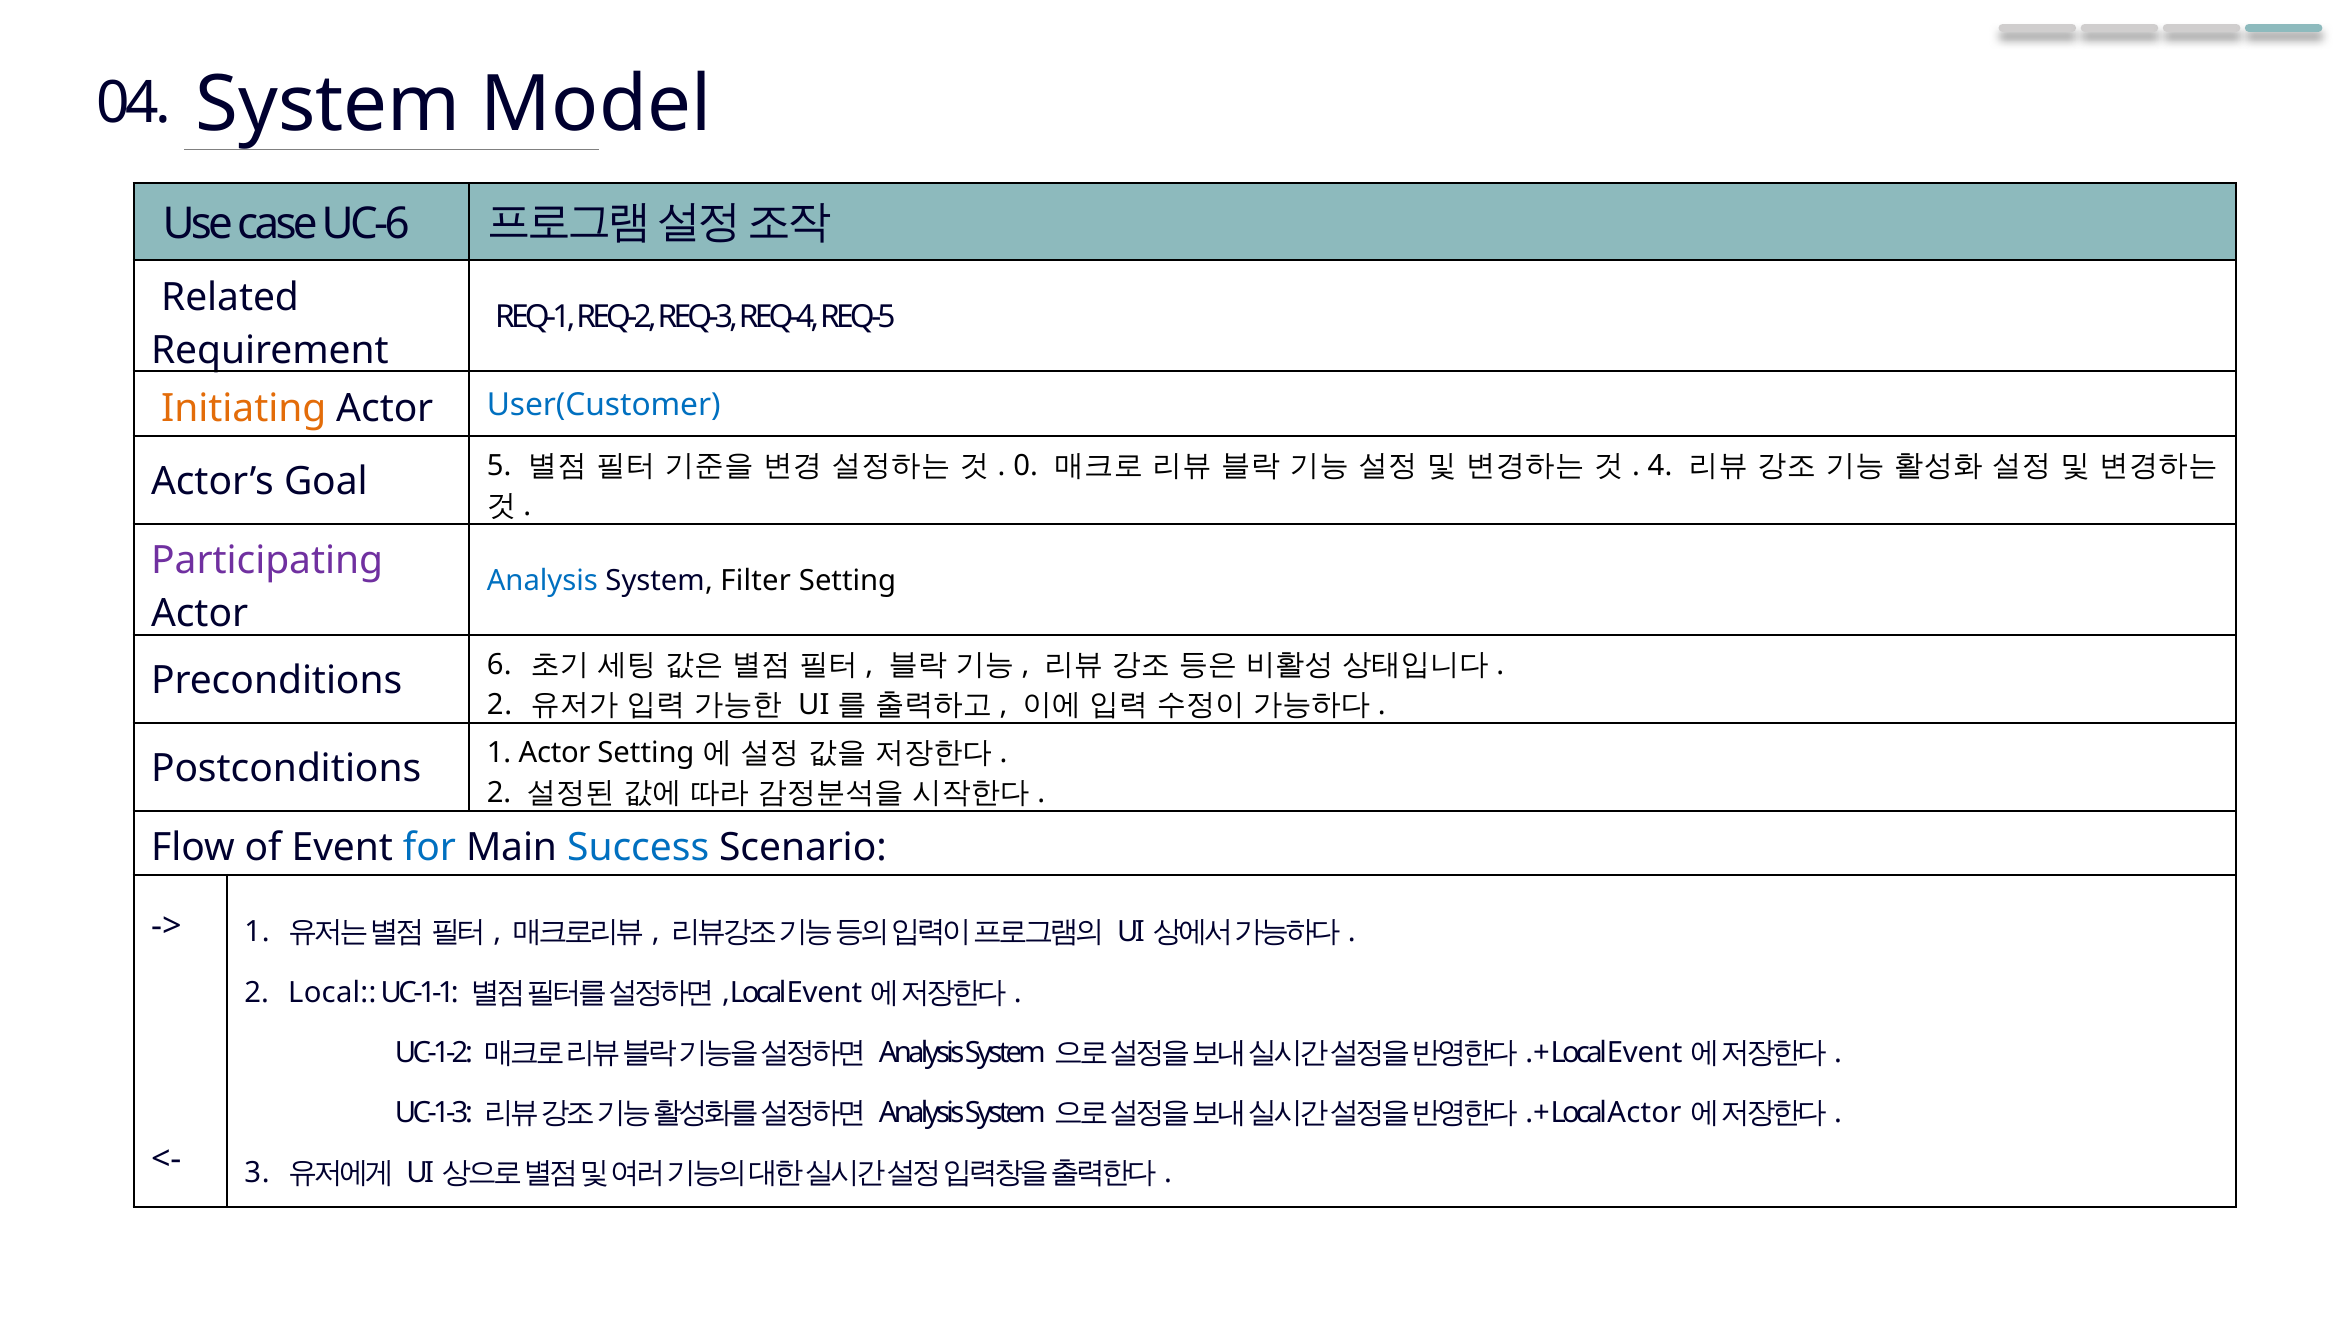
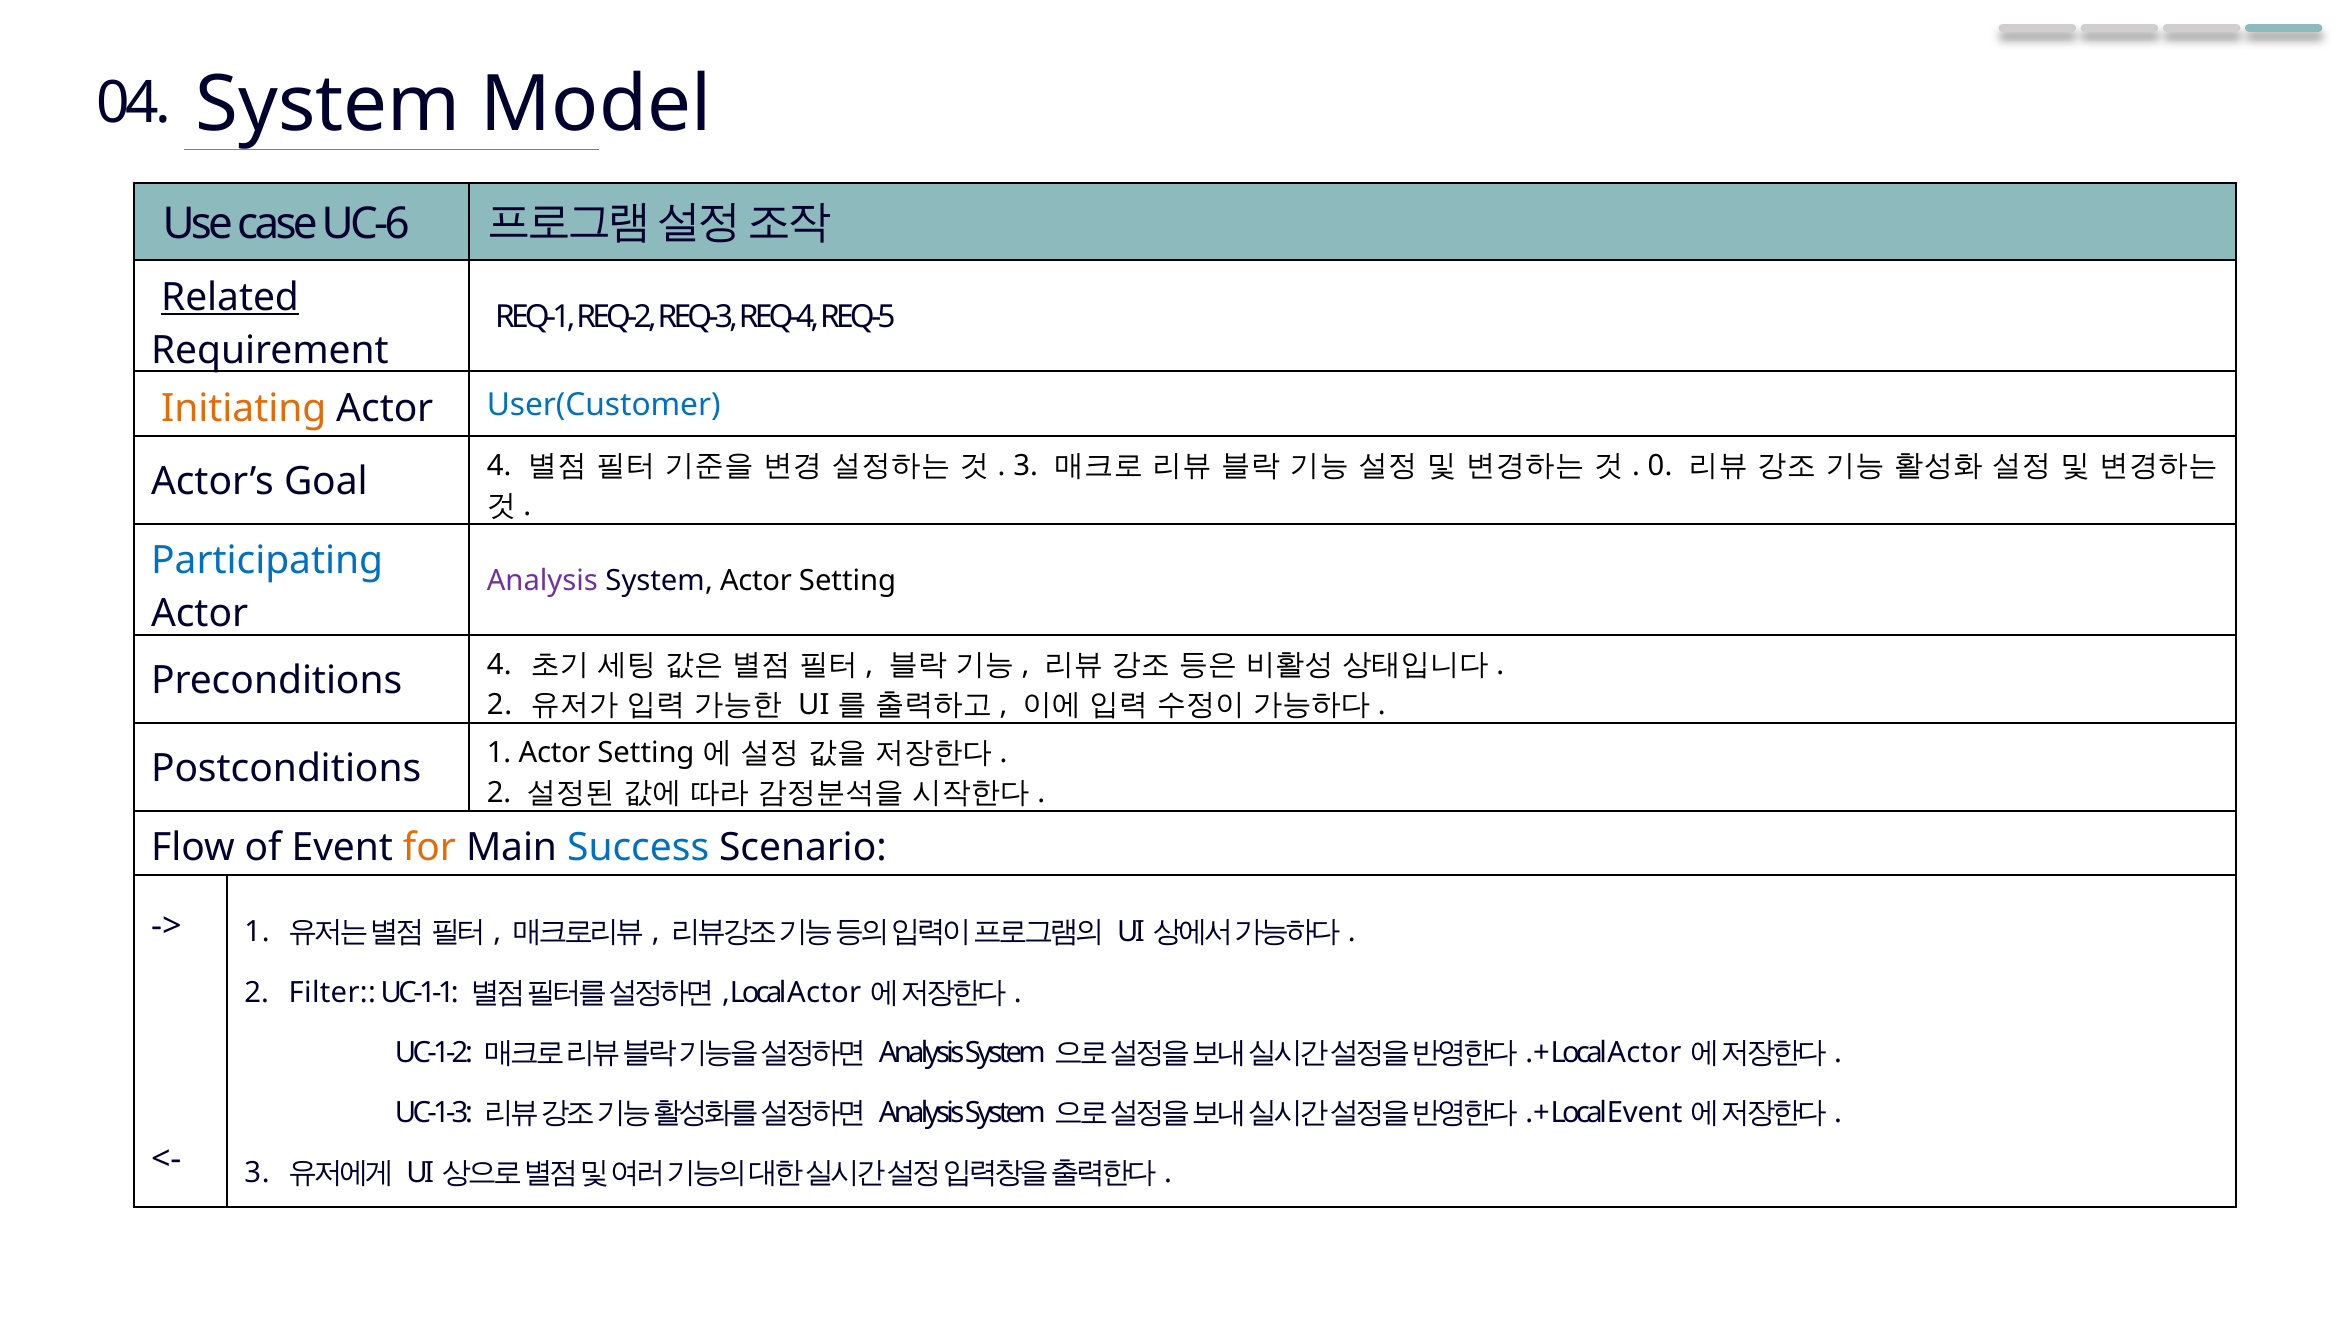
Related underline: none -> present
Goal 5: 5 -> 4
0 at (1026, 466): 0 -> 3
4: 4 -> 0
Participating colour: purple -> blue
Analysis at (542, 581) colour: blue -> purple
System Filter: Filter -> Actor
Preconditions 6: 6 -> 4
for colour: blue -> orange
2 Local: Local -> Filter
Event at (824, 992): Event -> Actor
Event at (1645, 1052): Event -> Actor
Local Actor: Actor -> Event
